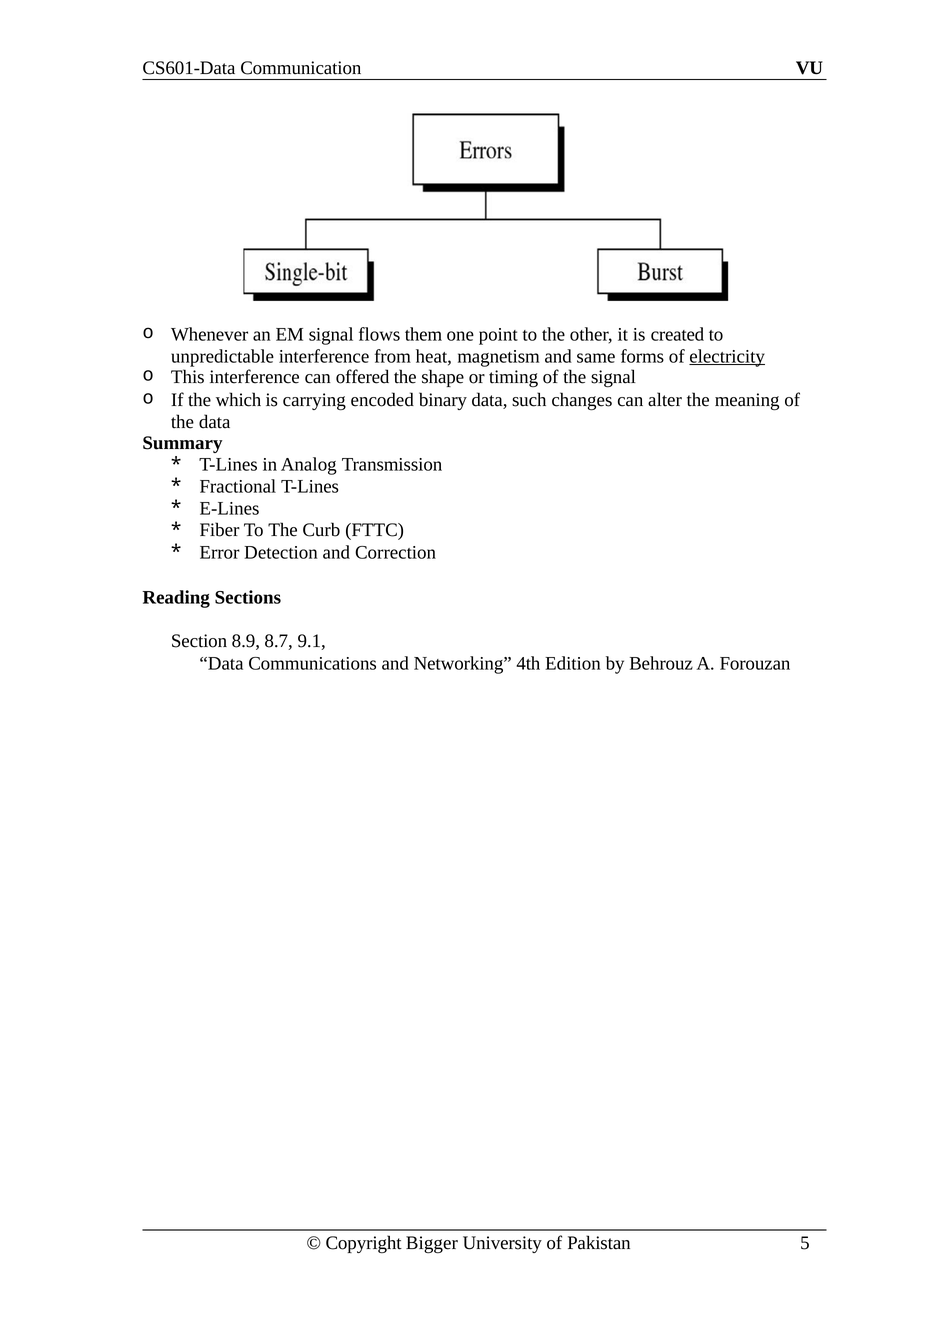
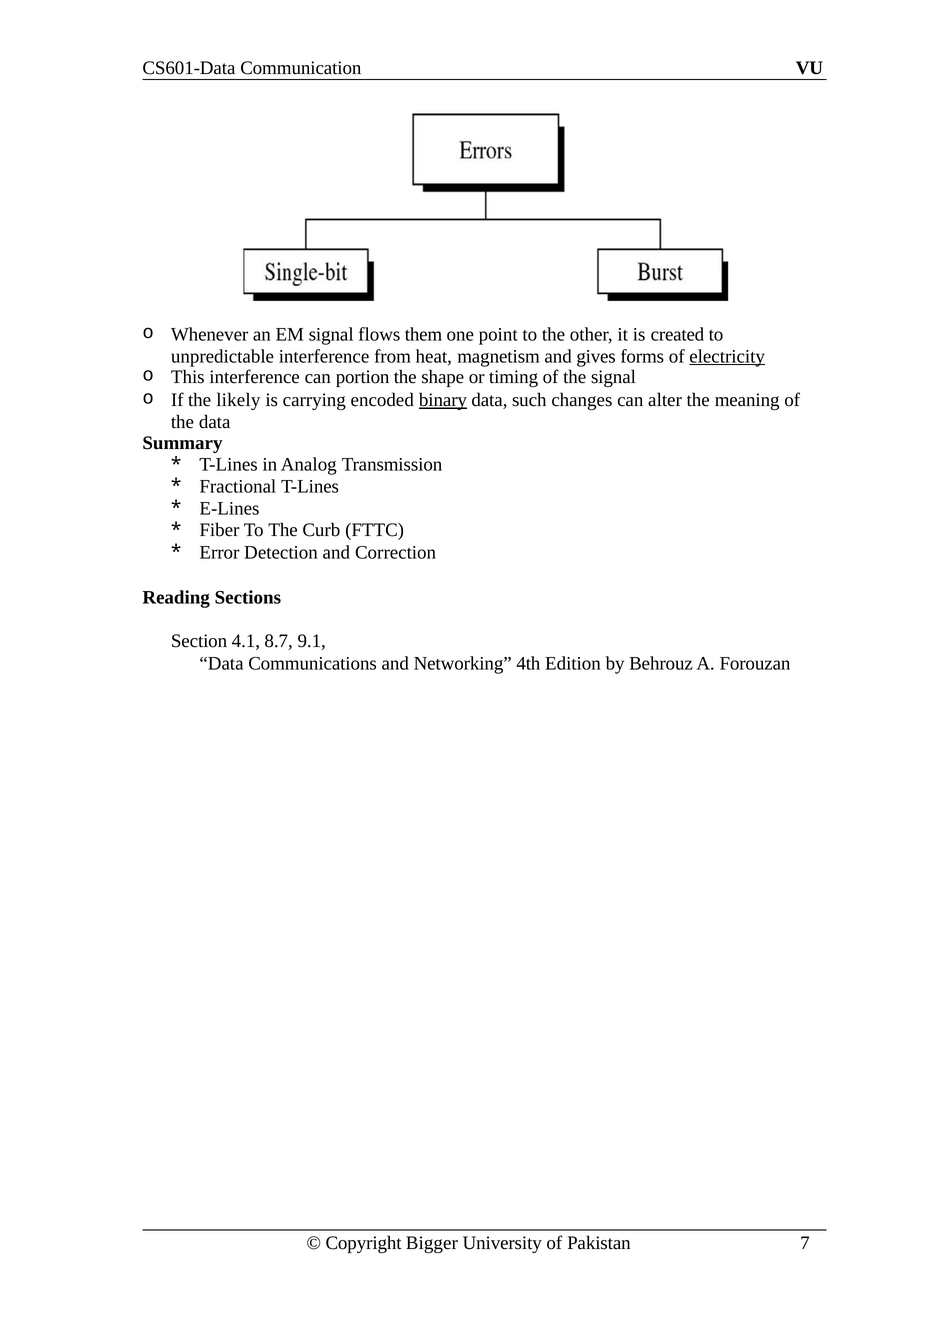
same: same -> gives
offered: offered -> portion
which: which -> likely
binary underline: none -> present
8.9: 8.9 -> 4.1
5: 5 -> 7
